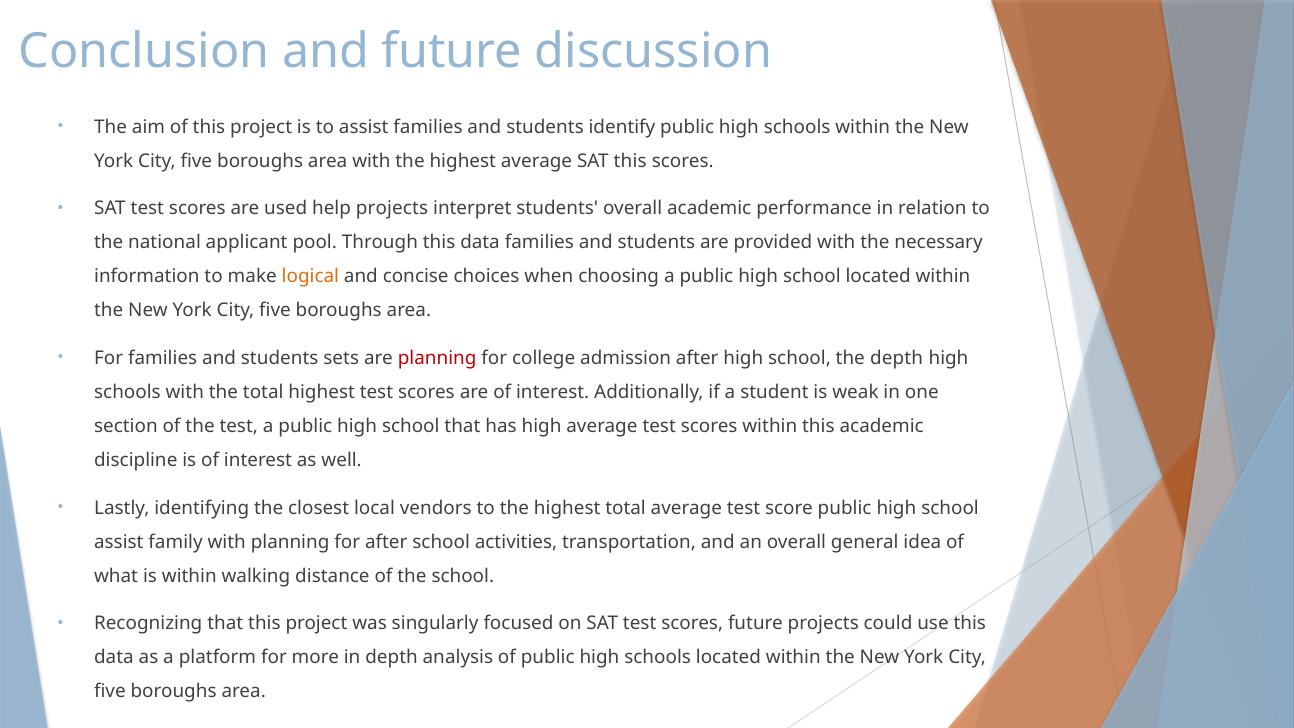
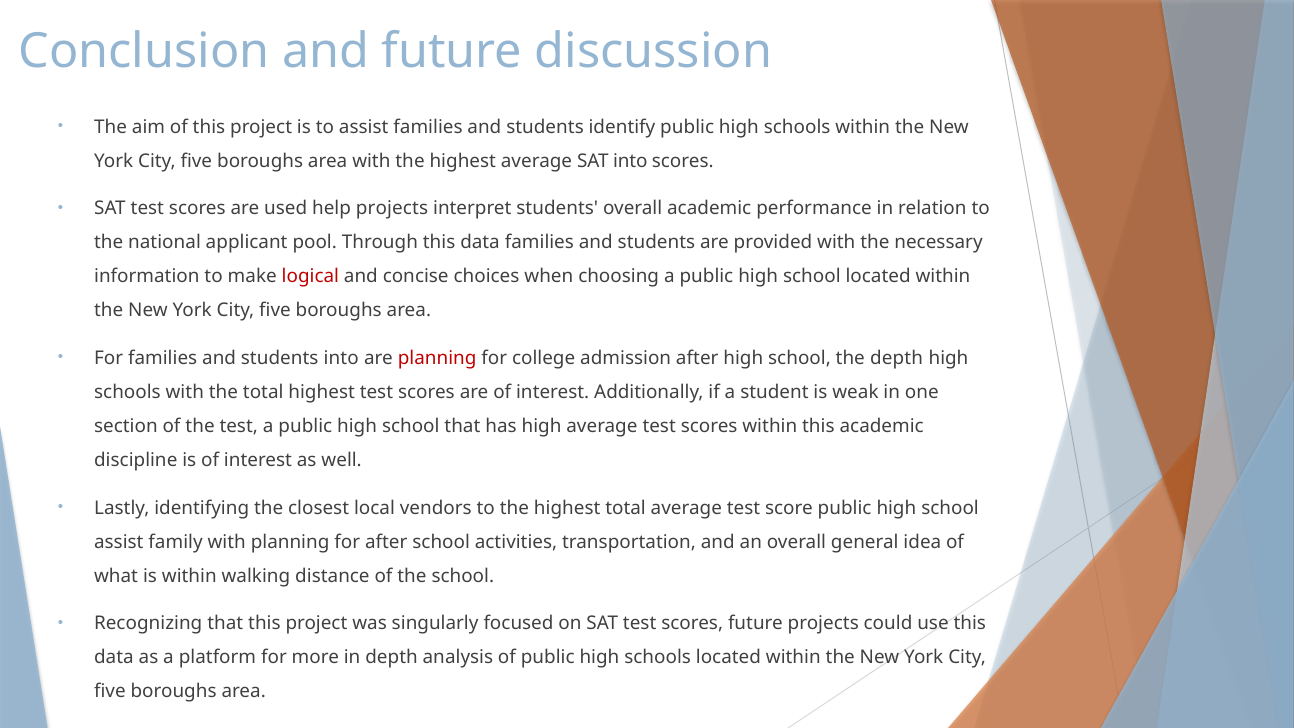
SAT this: this -> into
logical colour: orange -> red
students sets: sets -> into
